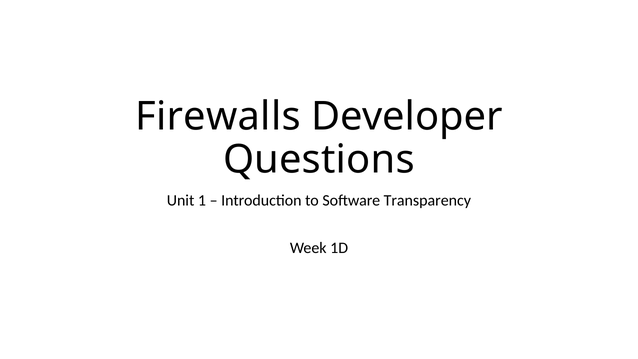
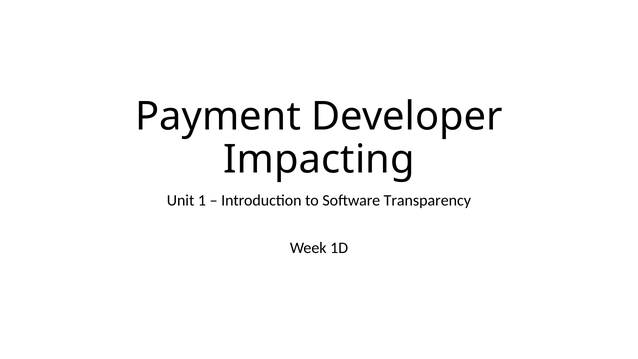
Firewalls: Firewalls -> Payment
Questions: Questions -> Impacting
